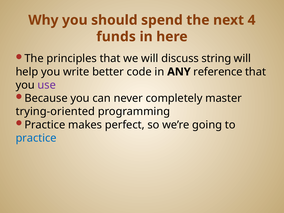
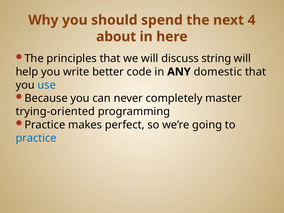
funds: funds -> about
reference: reference -> domestic
use colour: purple -> blue
